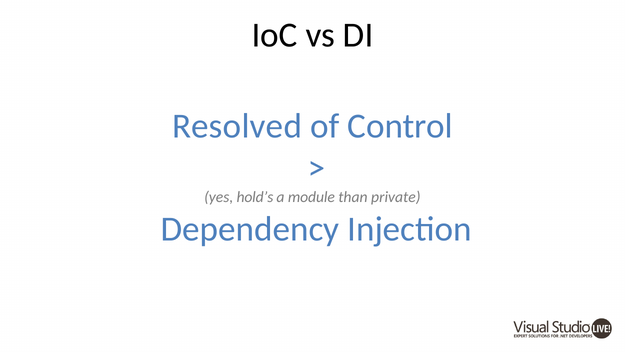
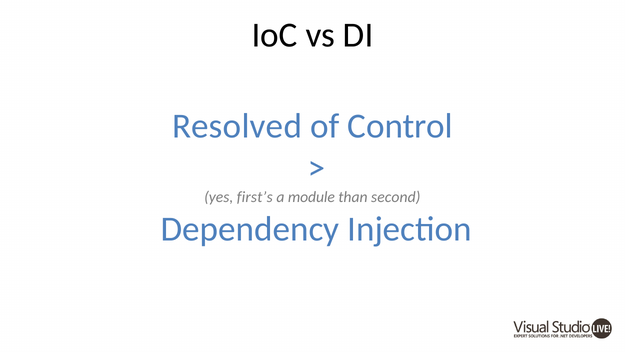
hold’s: hold’s -> first’s
private: private -> second
